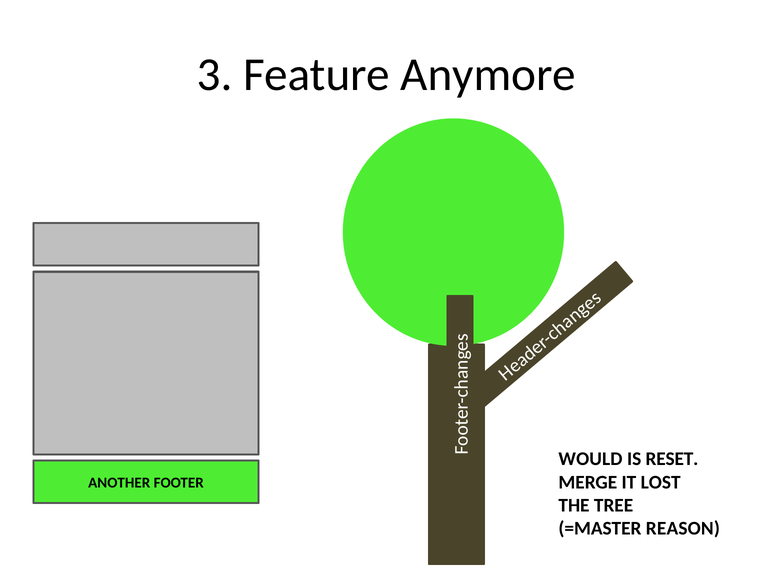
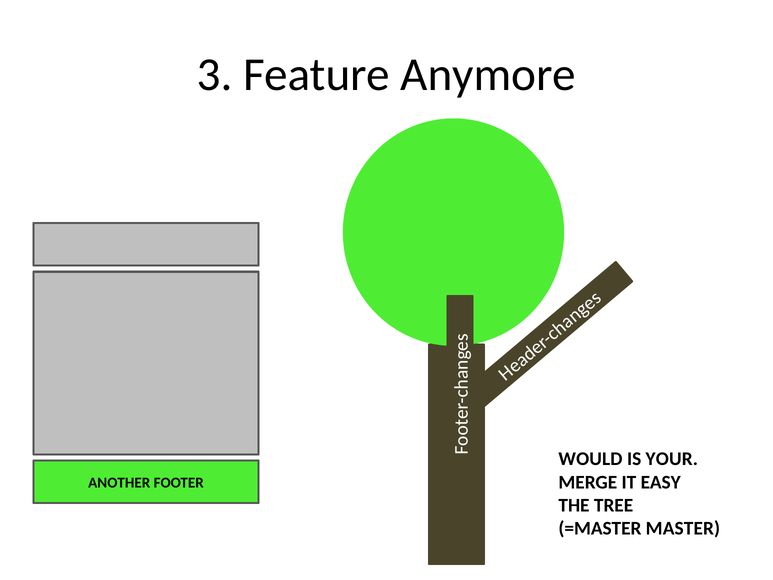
RESET: RESET -> YOUR
LOST: LOST -> EASY
REASON: REASON -> MASTER
